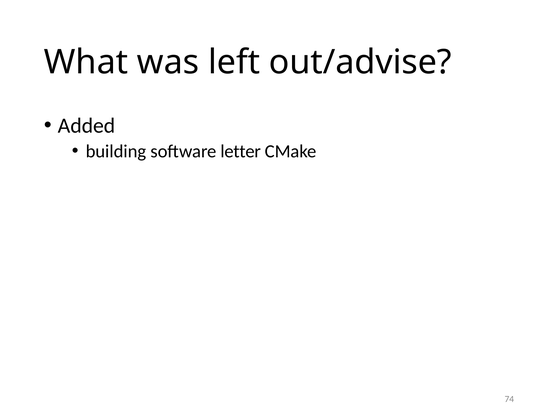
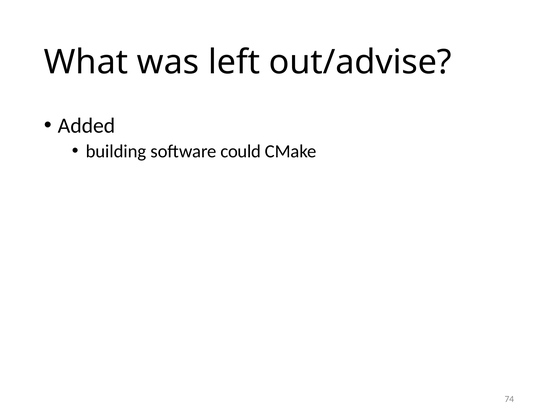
letter: letter -> could
